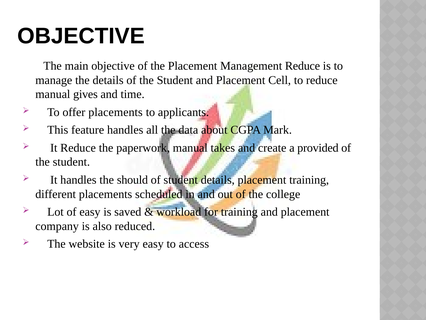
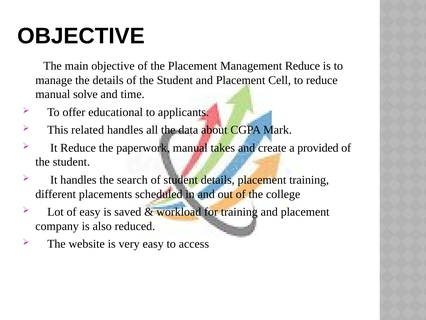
gives: gives -> solve
offer placements: placements -> educational
feature: feature -> related
should: should -> search
